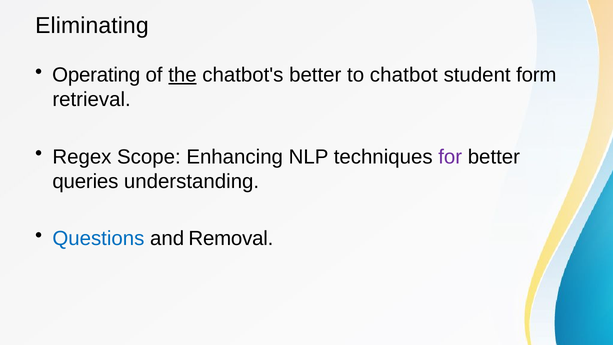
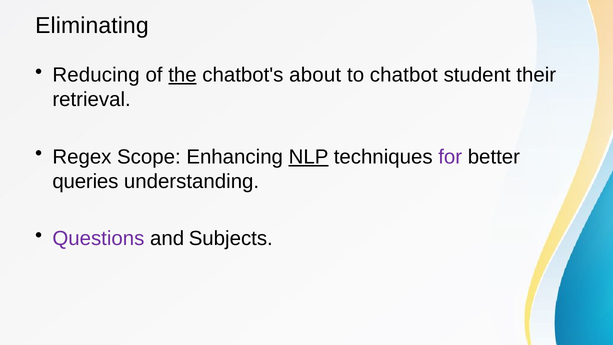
Operating: Operating -> Reducing
chatbot's better: better -> about
form: form -> their
NLP underline: none -> present
Questions colour: blue -> purple
Removal: Removal -> Subjects
